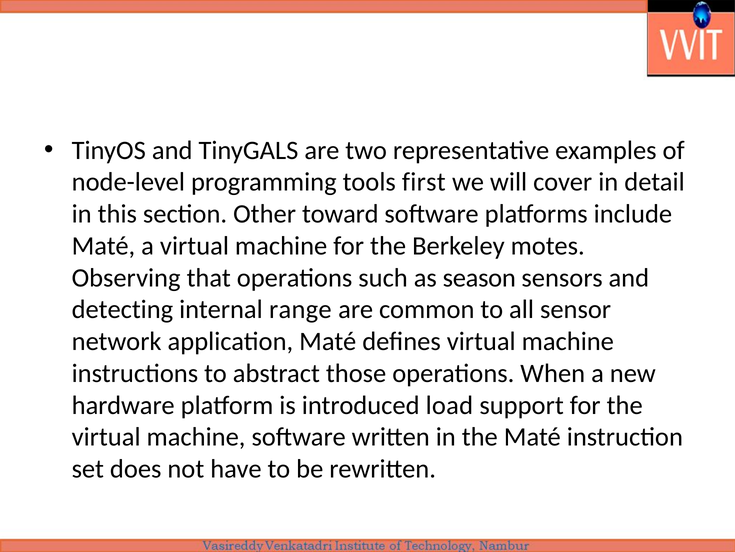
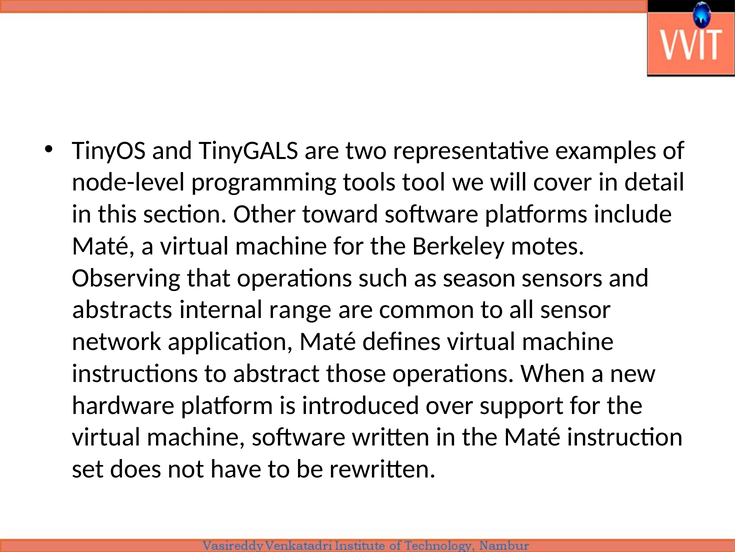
first: first -> tool
detecting: detecting -> abstracts
load: load -> over
